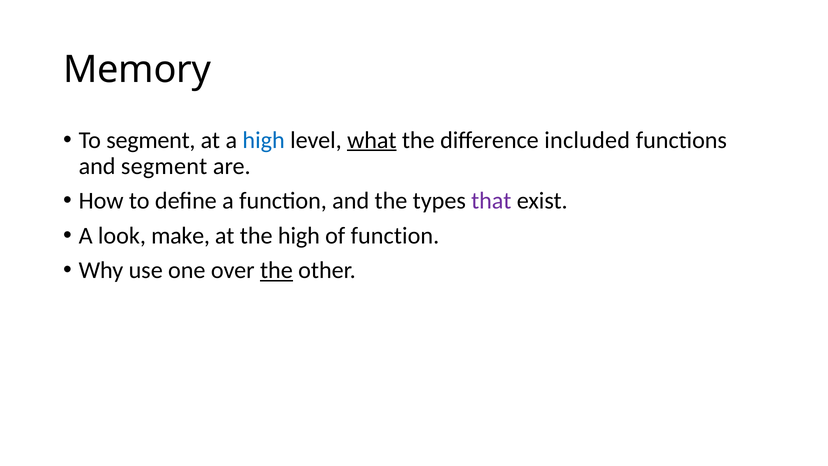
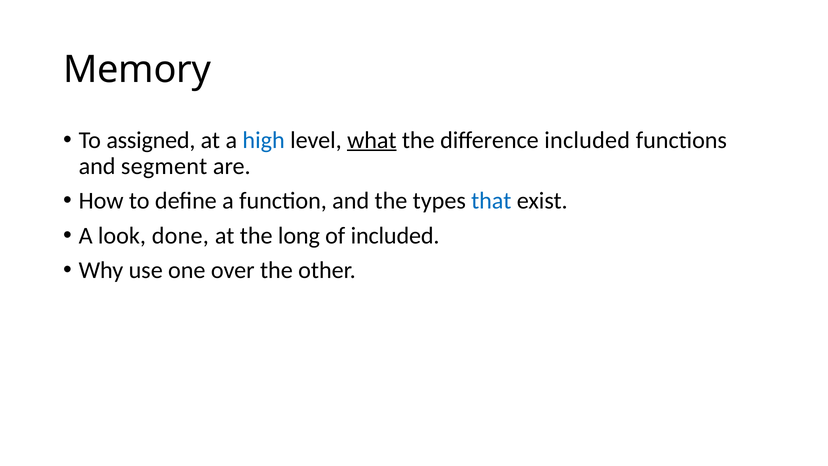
To segment: segment -> assigned
that colour: purple -> blue
make: make -> done
the high: high -> long
of function: function -> included
the at (276, 270) underline: present -> none
